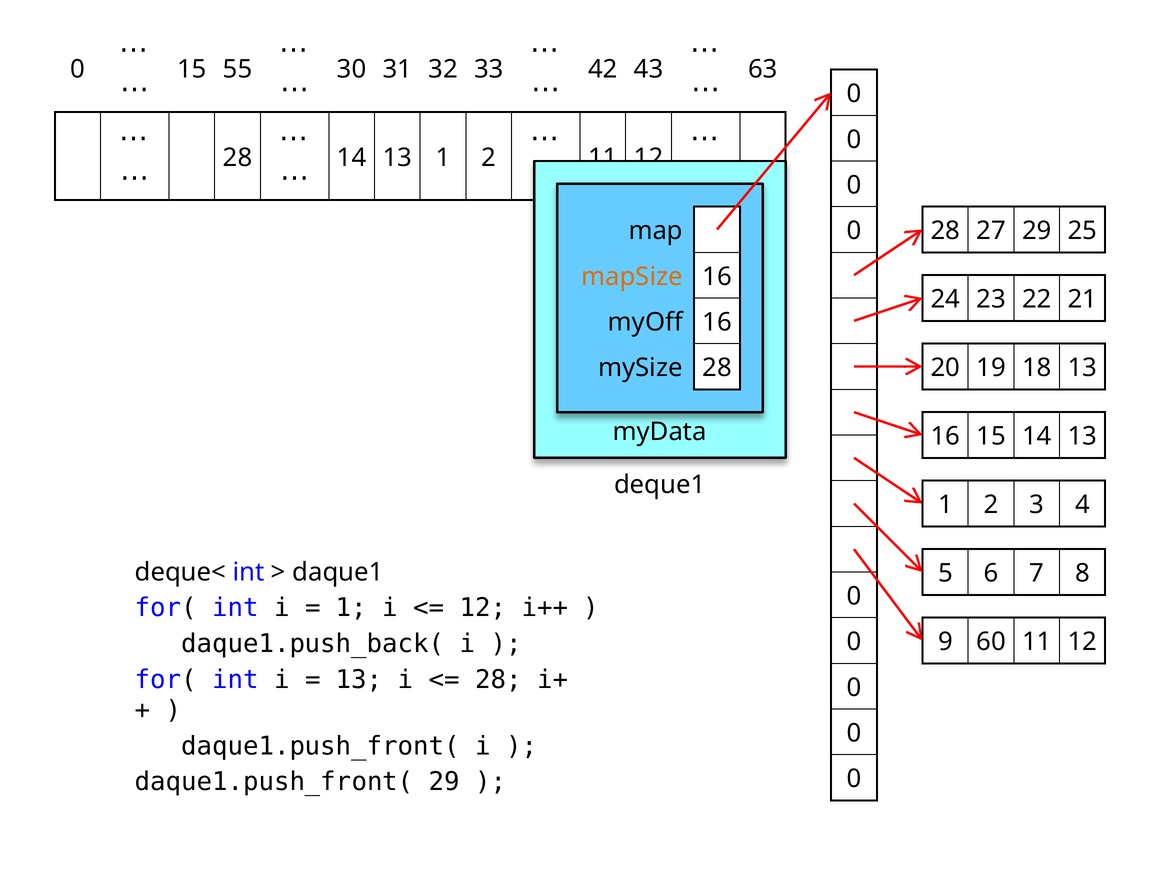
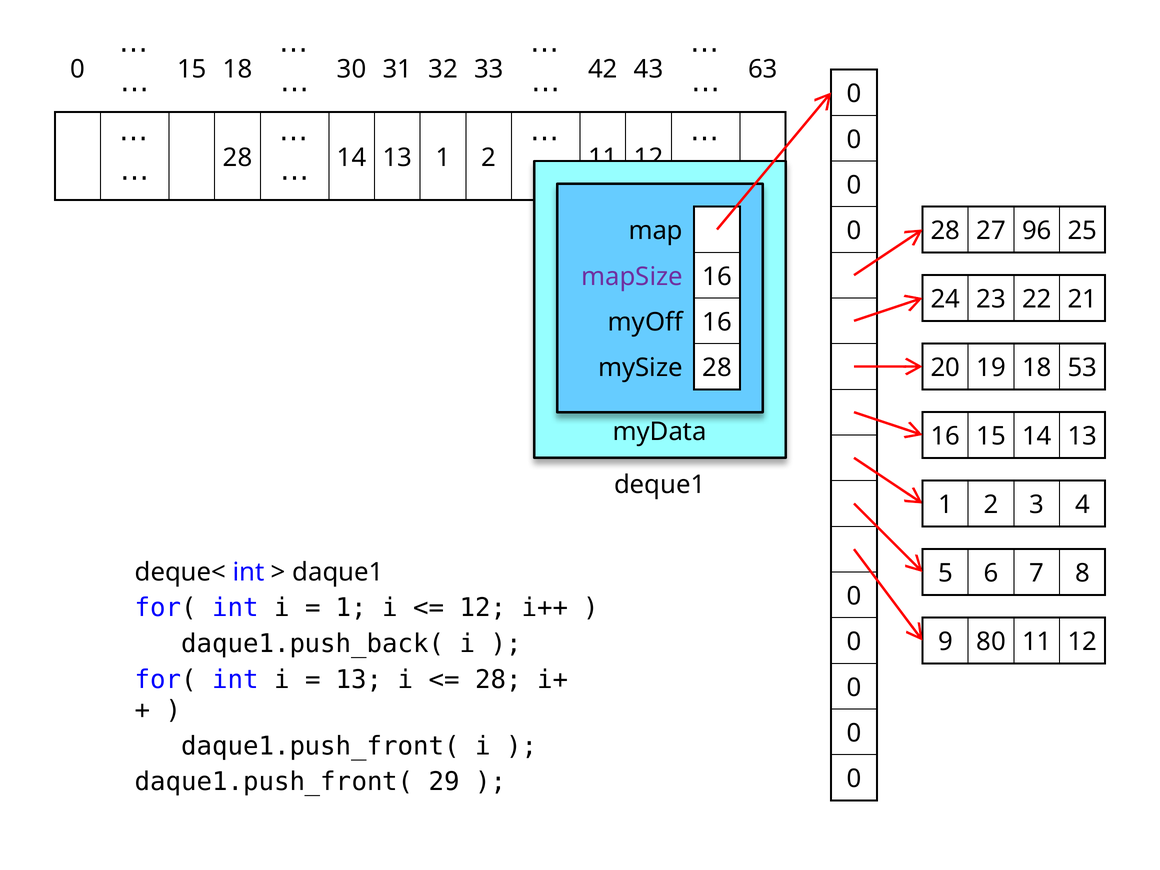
15 55: 55 -> 18
27 29: 29 -> 96
mapSize colour: orange -> purple
18 13: 13 -> 53
60: 60 -> 80
